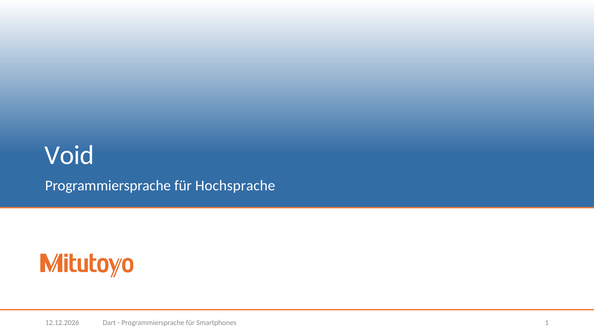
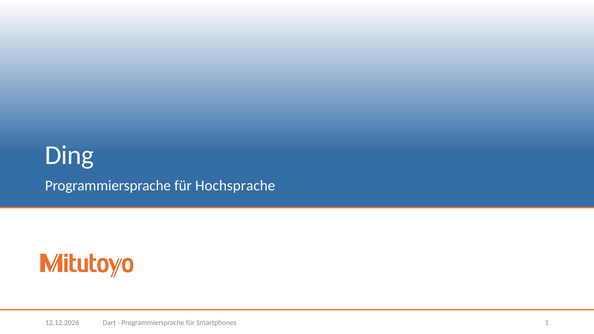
Void: Void -> Ding
